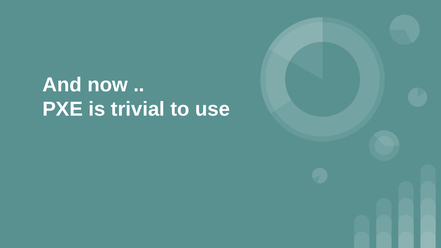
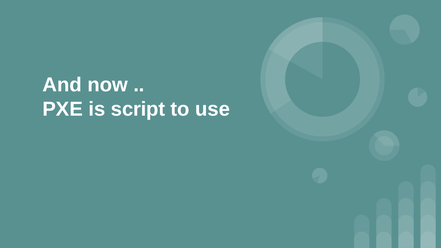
trivial: trivial -> script
